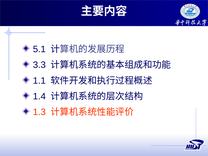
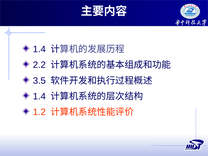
5.1 at (39, 49): 5.1 -> 1.4
3.3: 3.3 -> 2.2
1.1: 1.1 -> 3.5
1.3: 1.3 -> 1.2
